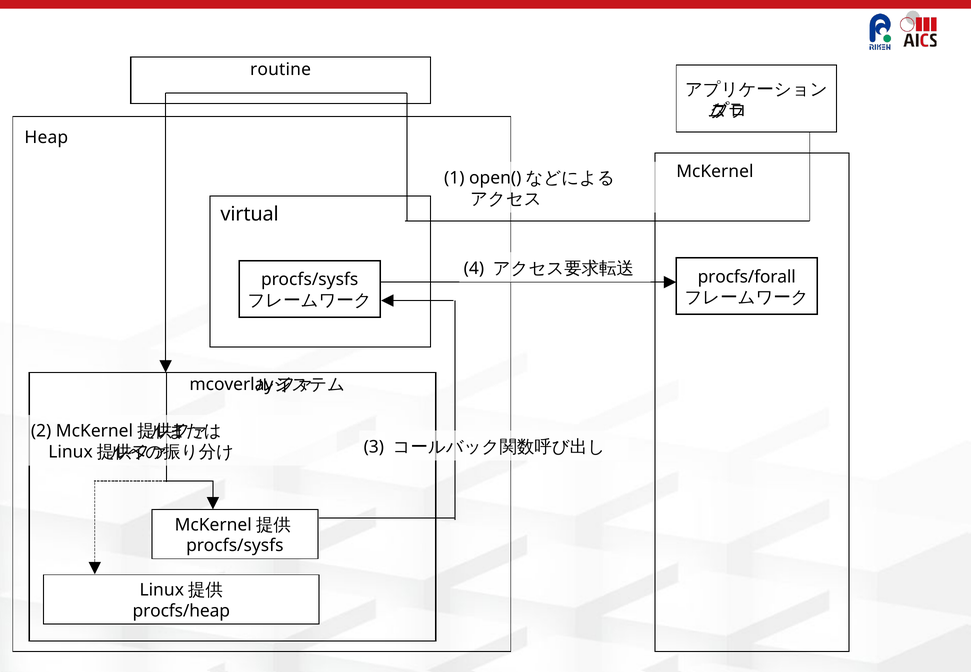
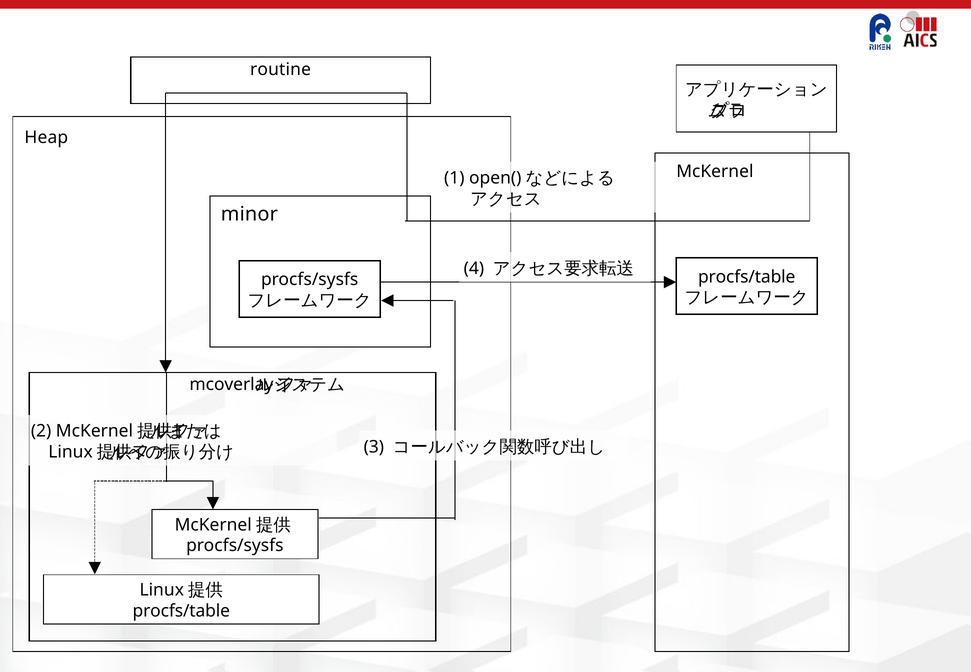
virtual: virtual -> minor
procfs/forall at (747, 277): procfs/forall -> procfs/table
procfs/heap at (181, 611): procfs/heap -> procfs/table
